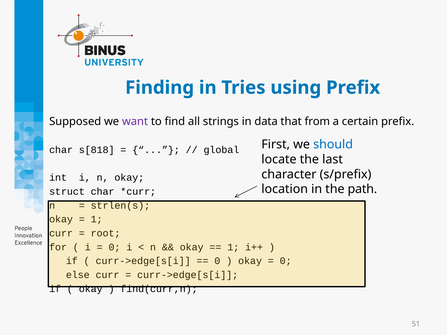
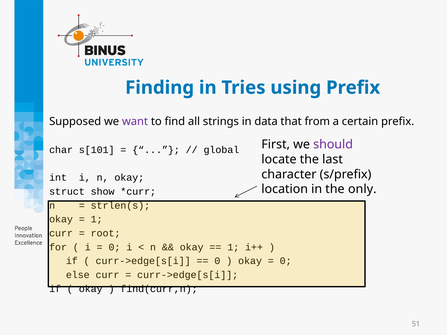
should colour: blue -> purple
s[818: s[818 -> s[101
path: path -> only
struct char: char -> show
